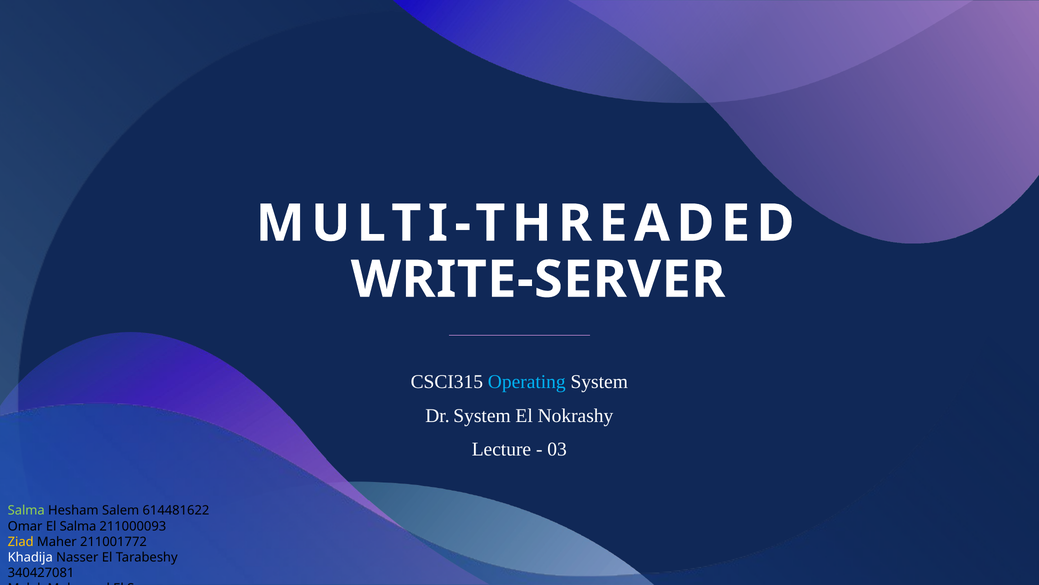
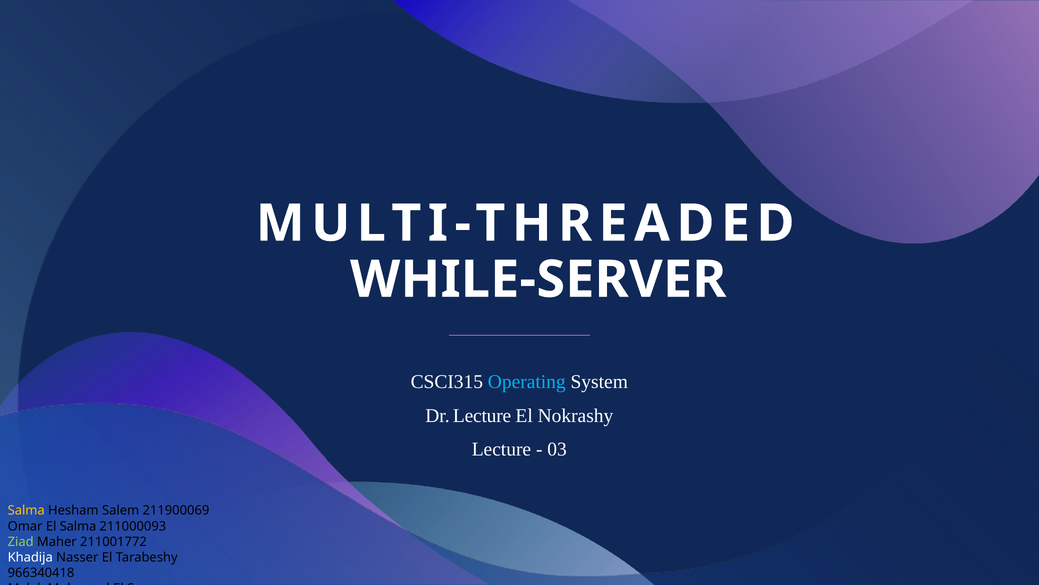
WRITE-SERVER: WRITE-SERVER -> WHILE-SERVER
Dr System: System -> Lecture
Salma at (26, 510) colour: light green -> yellow
614481622: 614481622 -> 211900069
Ziad colour: yellow -> light green
340427081: 340427081 -> 966340418
